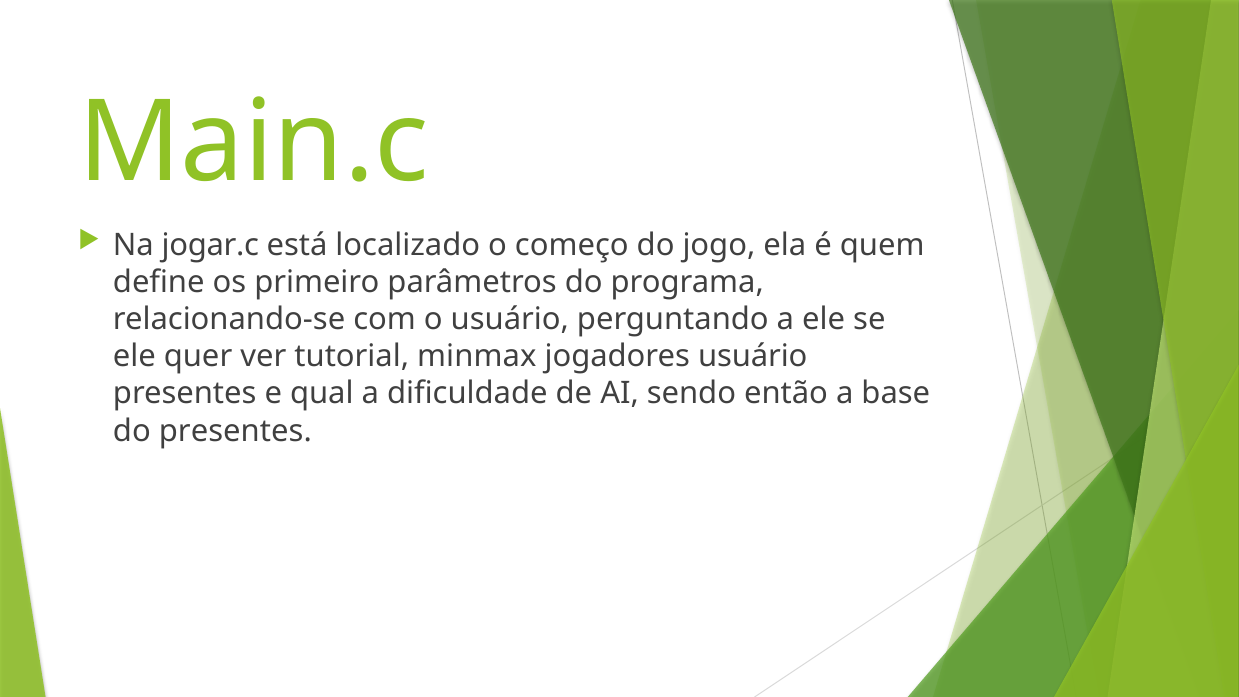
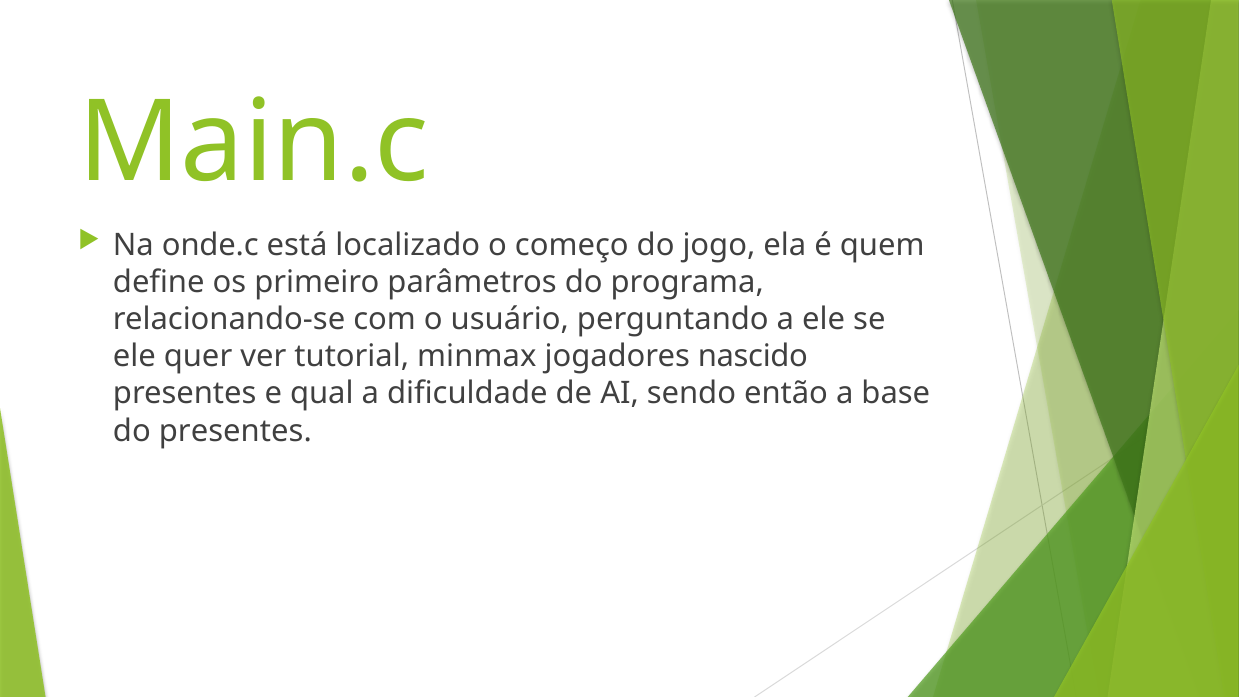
jogar.c: jogar.c -> onde.c
jogadores usuário: usuário -> nascido
